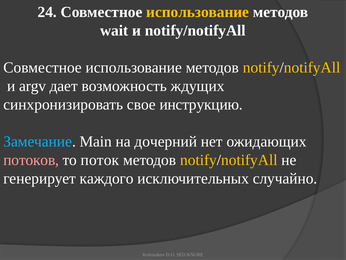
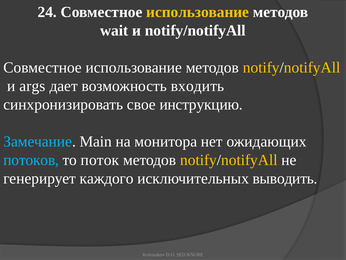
argv: argv -> args
ждущих: ждущих -> входить
дочерний: дочерний -> монитора
потоков colour: pink -> light blue
случайно: случайно -> выводить
